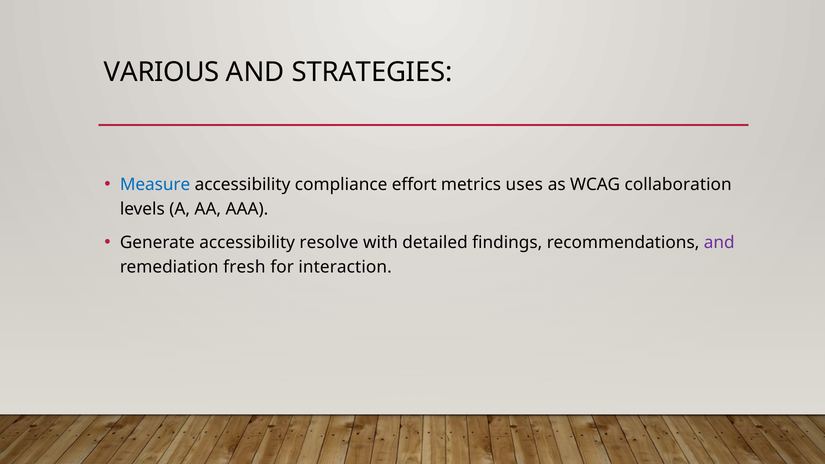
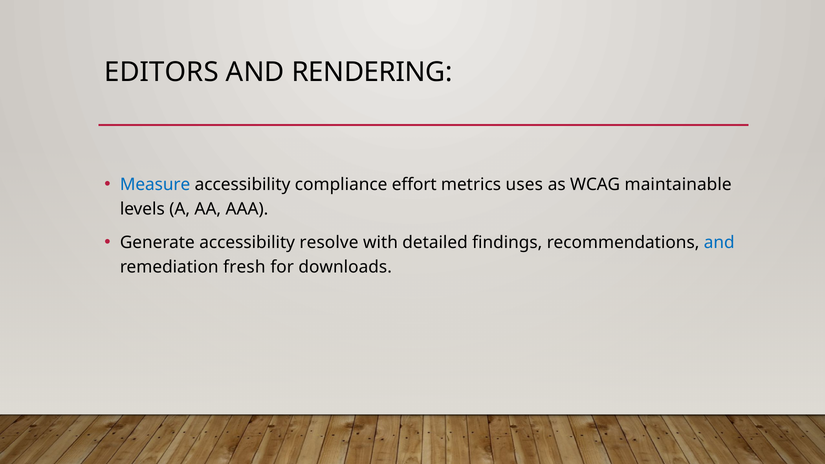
VARIOUS: VARIOUS -> EDITORS
STRATEGIES: STRATEGIES -> RENDERING
collaboration: collaboration -> maintainable
and at (719, 242) colour: purple -> blue
interaction: interaction -> downloads
